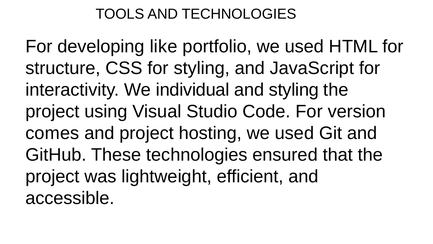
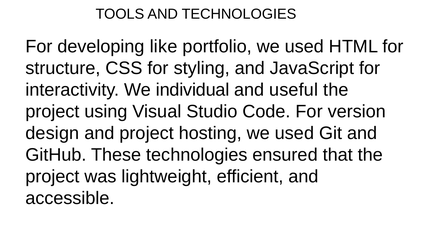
and styling: styling -> useful
comes: comes -> design
